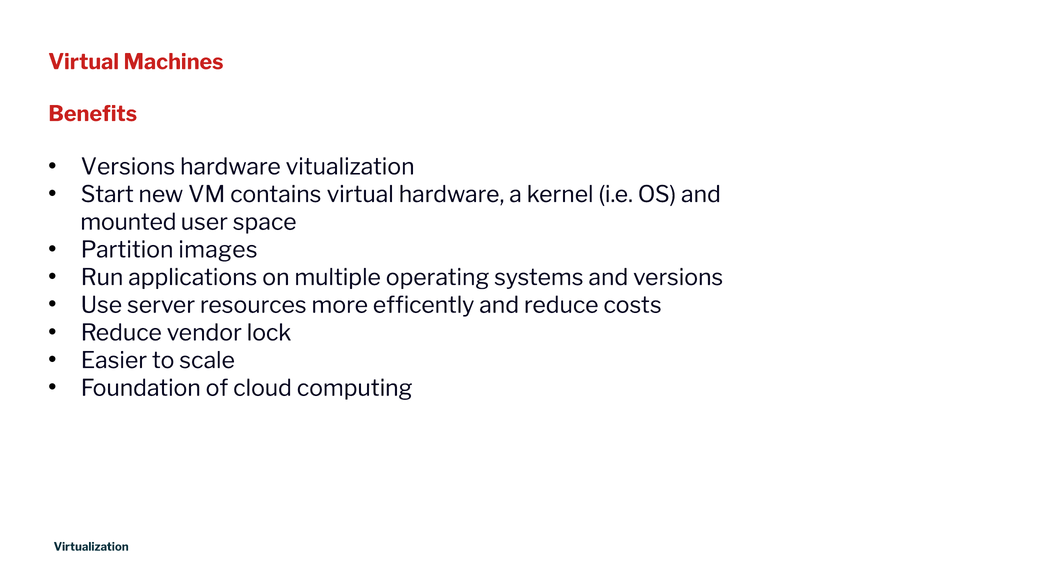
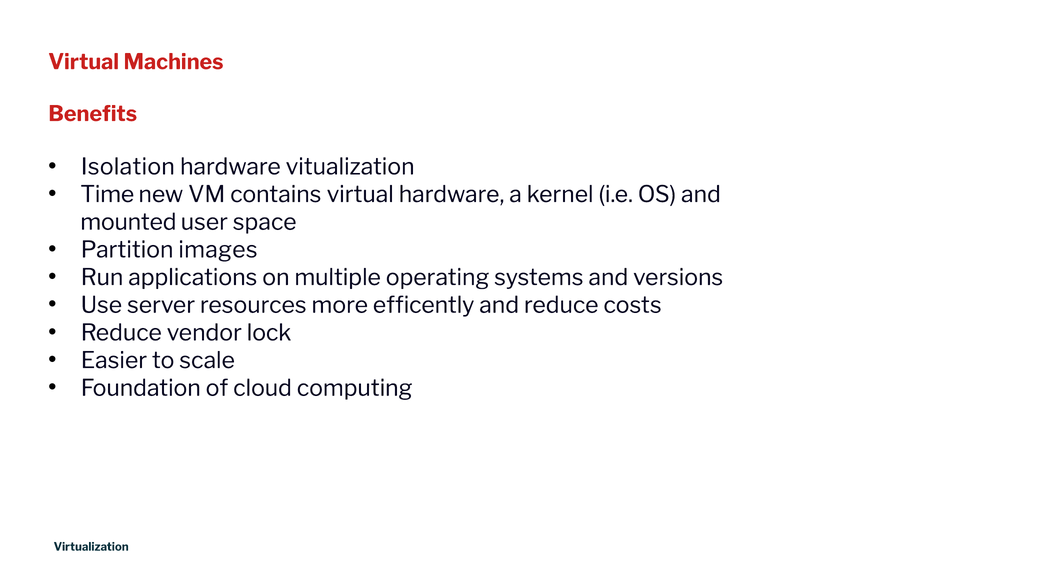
Versions at (128, 167): Versions -> Isolation
Start: Start -> Time
